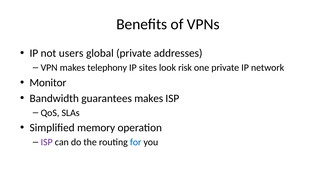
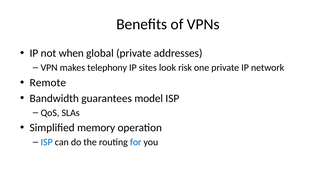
users: users -> when
Monitor: Monitor -> Remote
guarantees makes: makes -> model
ISP at (47, 142) colour: purple -> blue
